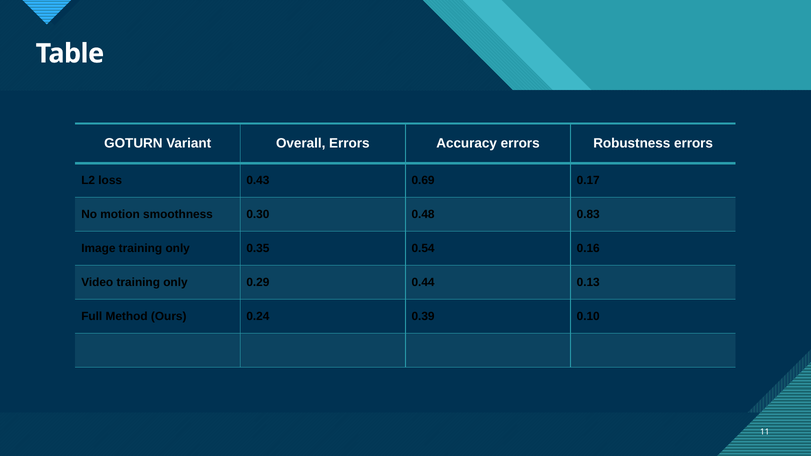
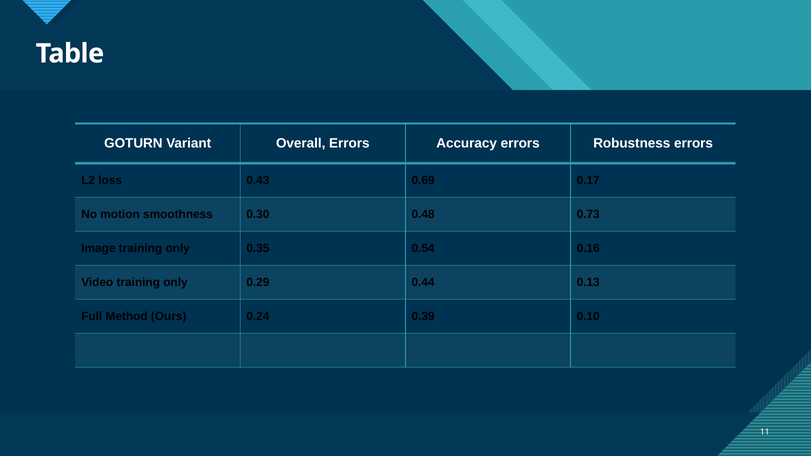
0.83: 0.83 -> 0.73
